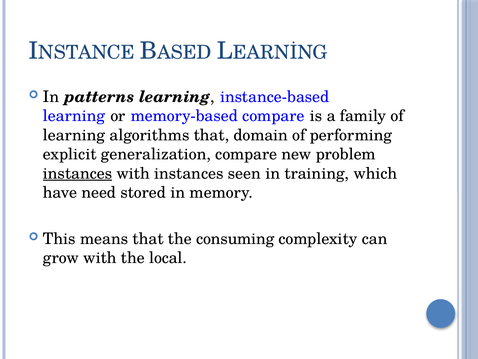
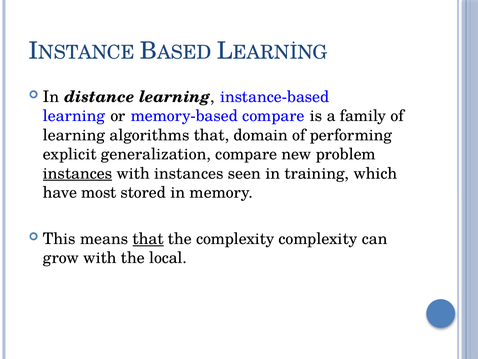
patterns: patterns -> distance
need: need -> most
that at (148, 239) underline: none -> present
the consuming: consuming -> complexity
